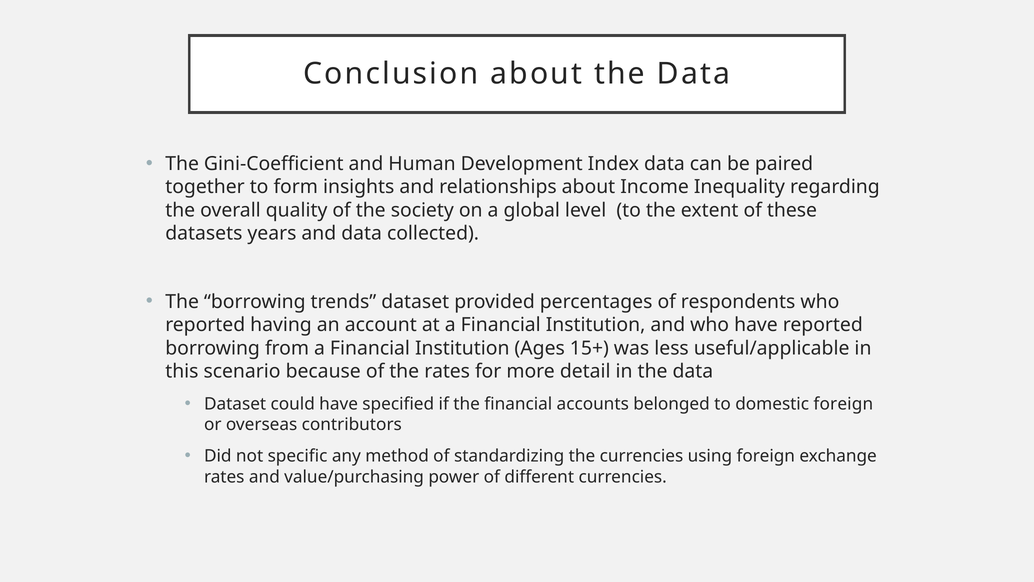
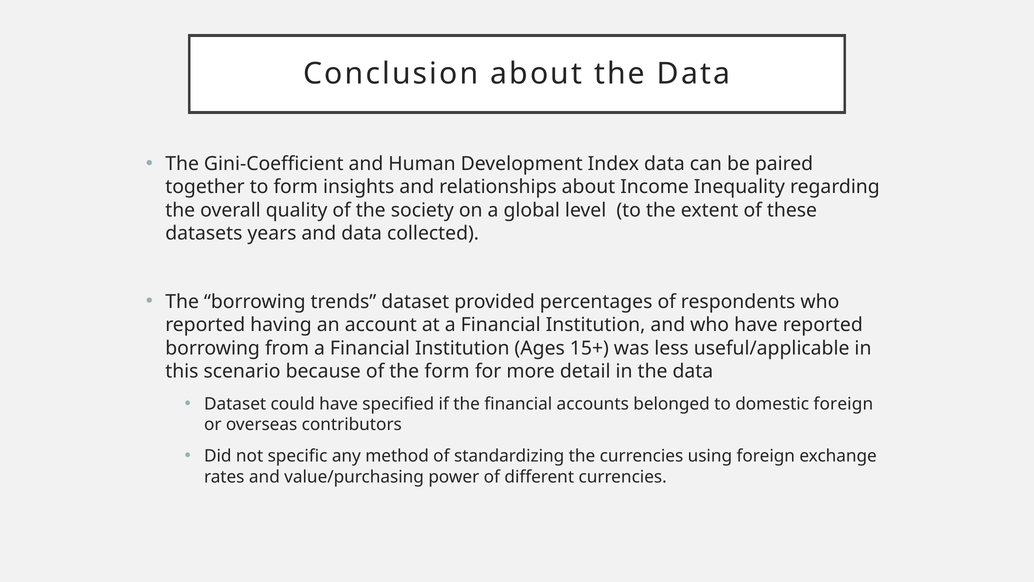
the rates: rates -> form
